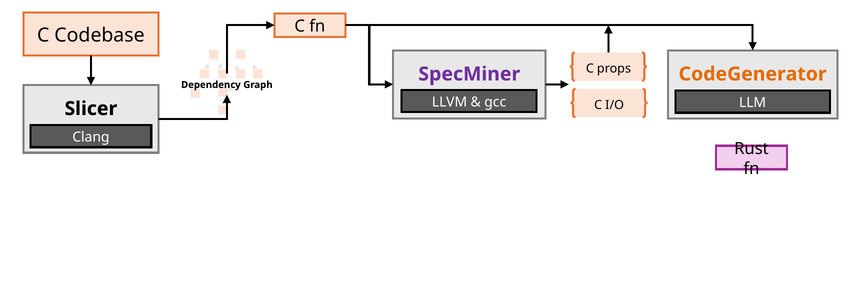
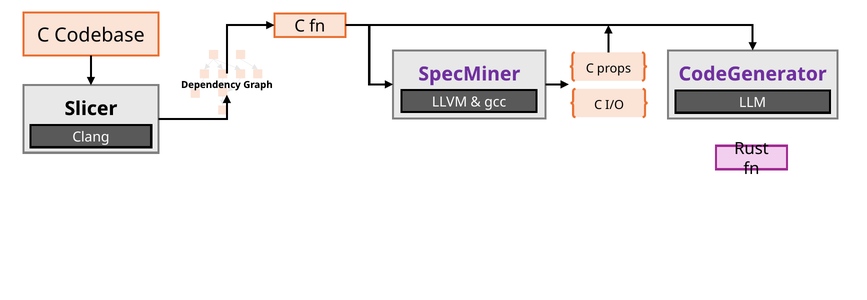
CodeGenerator colour: orange -> purple
